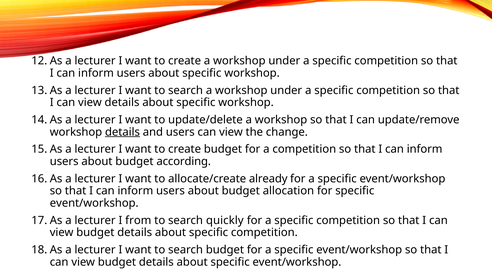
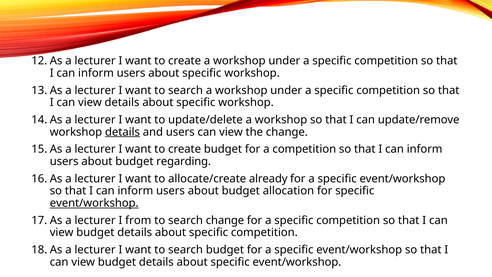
according: according -> regarding
event/workshop at (94, 203) underline: none -> present
search quickly: quickly -> change
